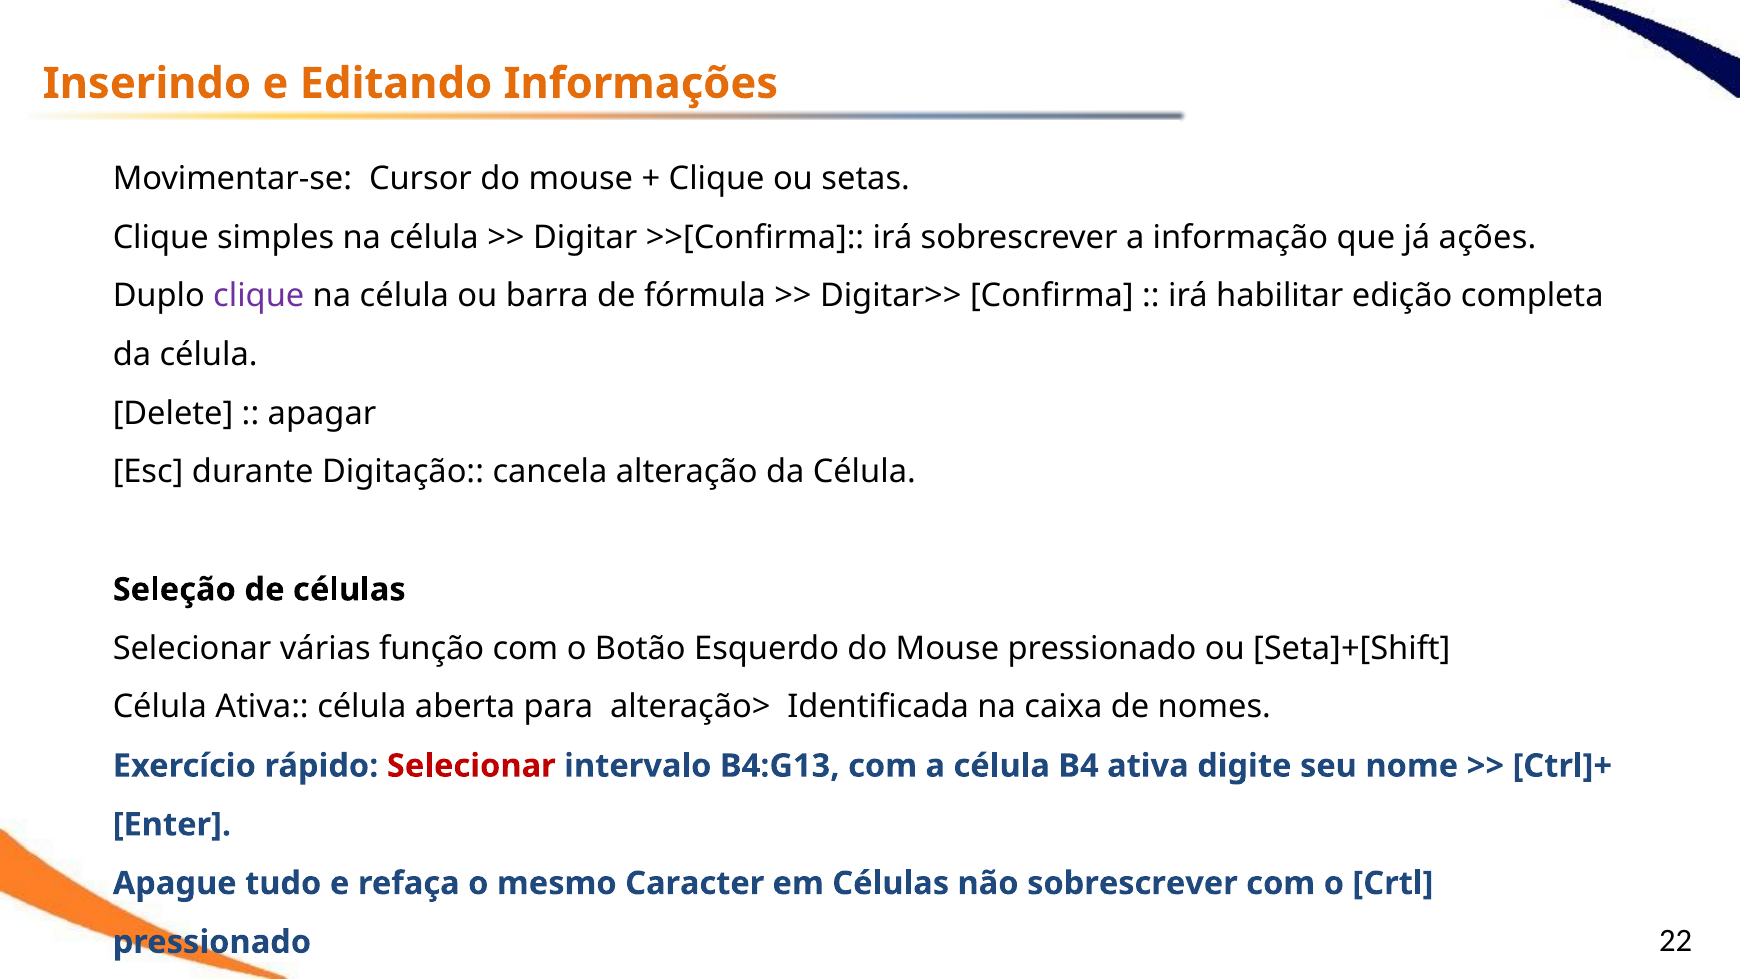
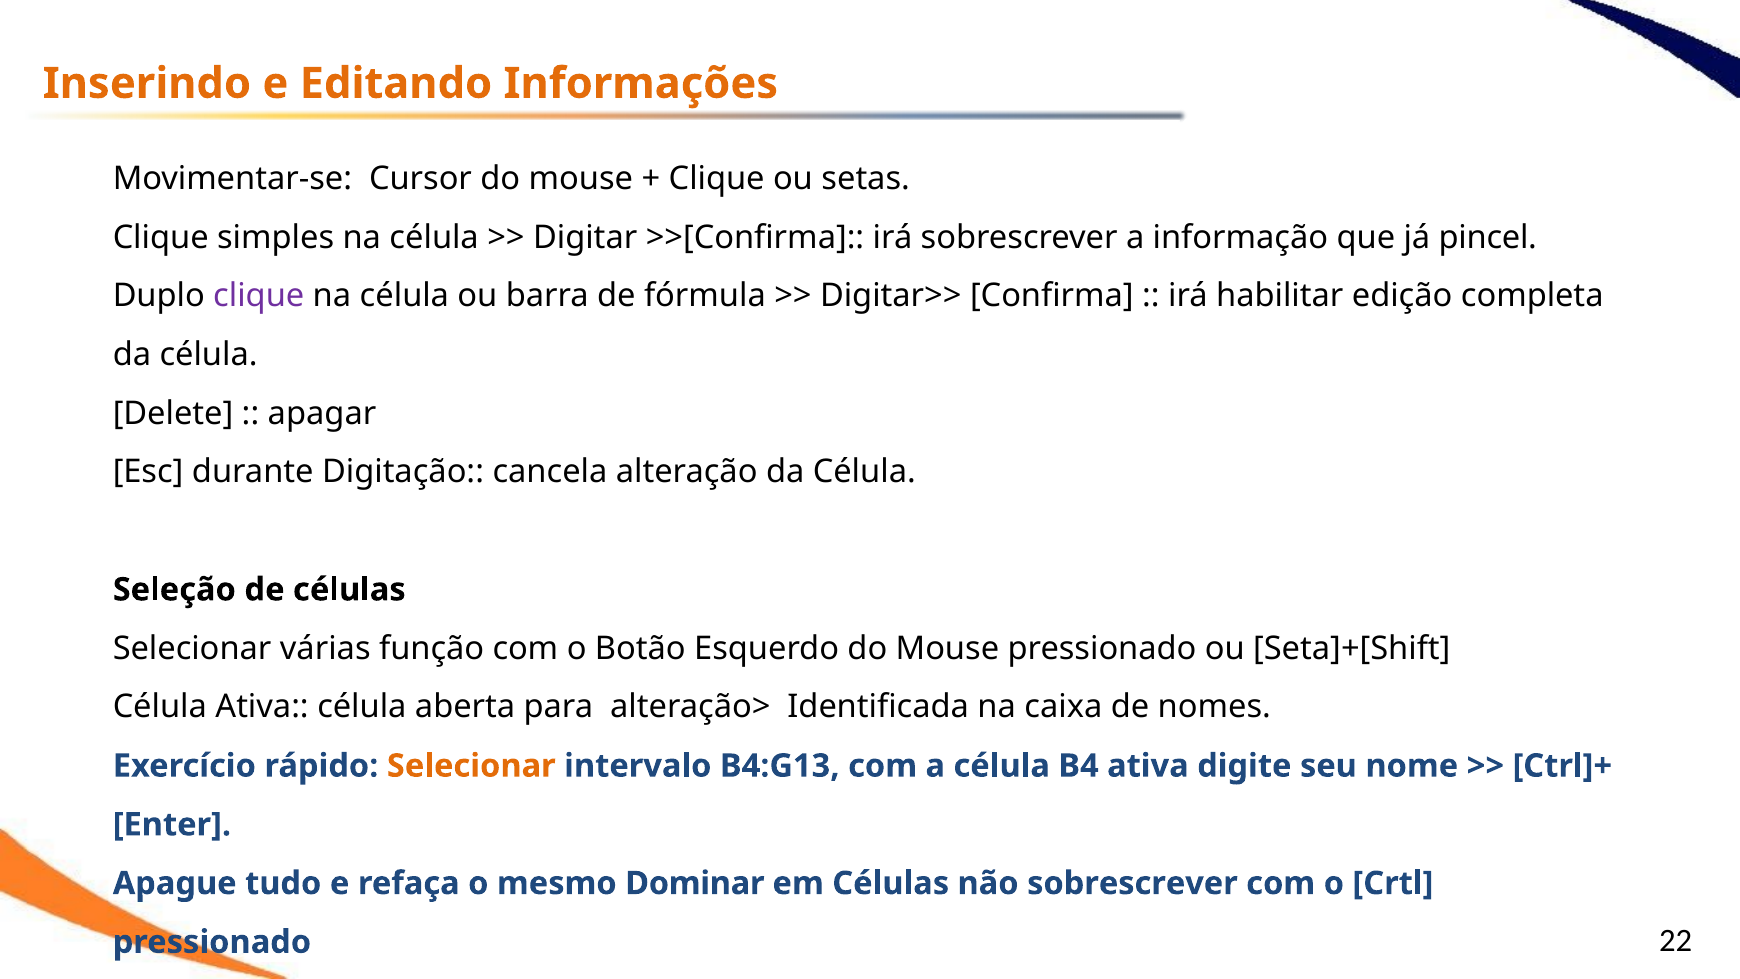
ações: ações -> pincel
Selecionar at (471, 766) colour: red -> orange
Caracter: Caracter -> Dominar
